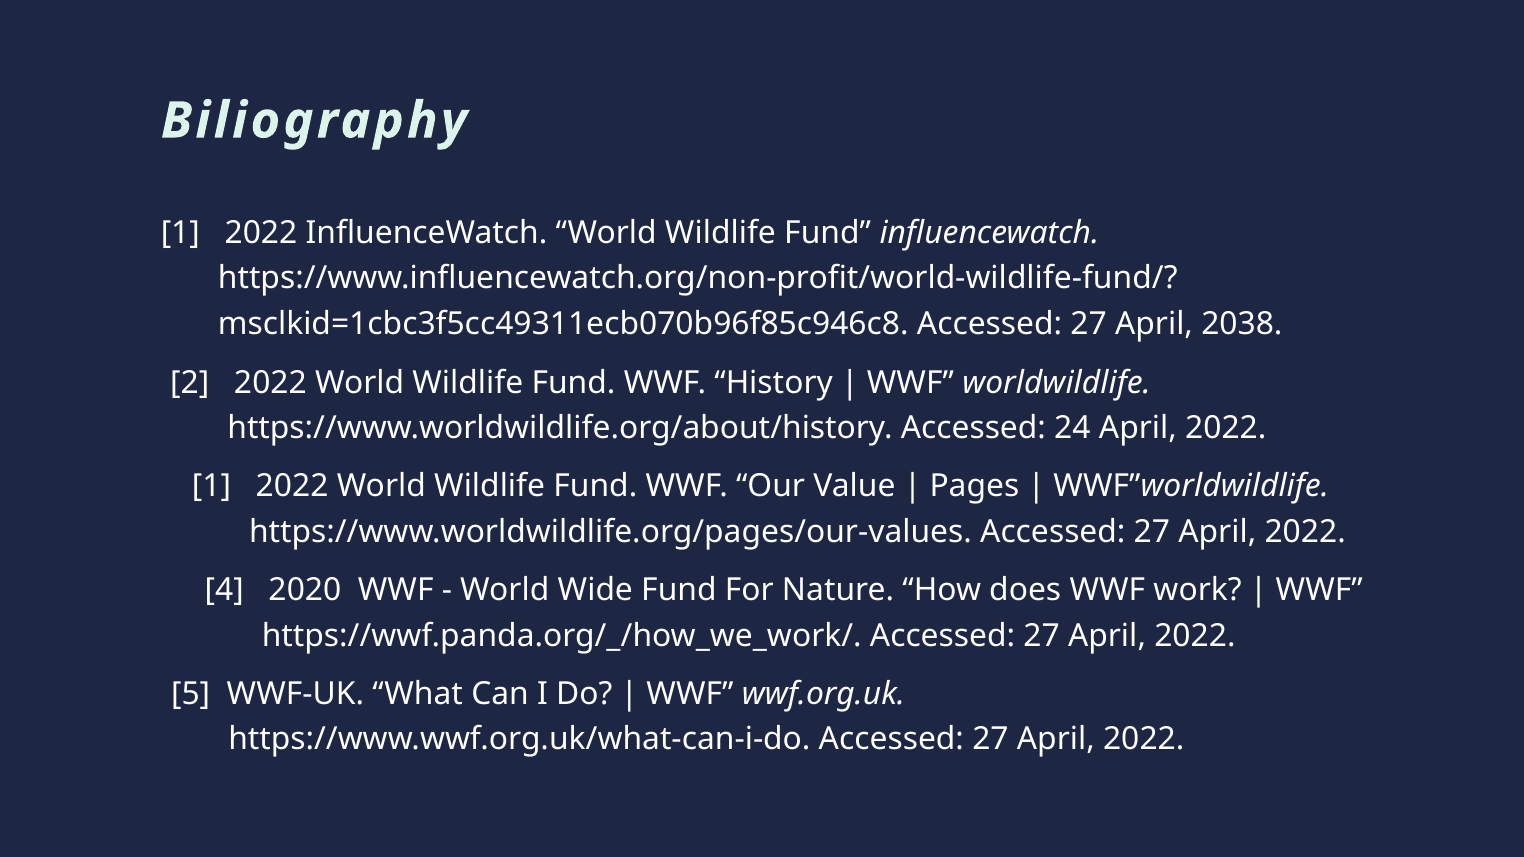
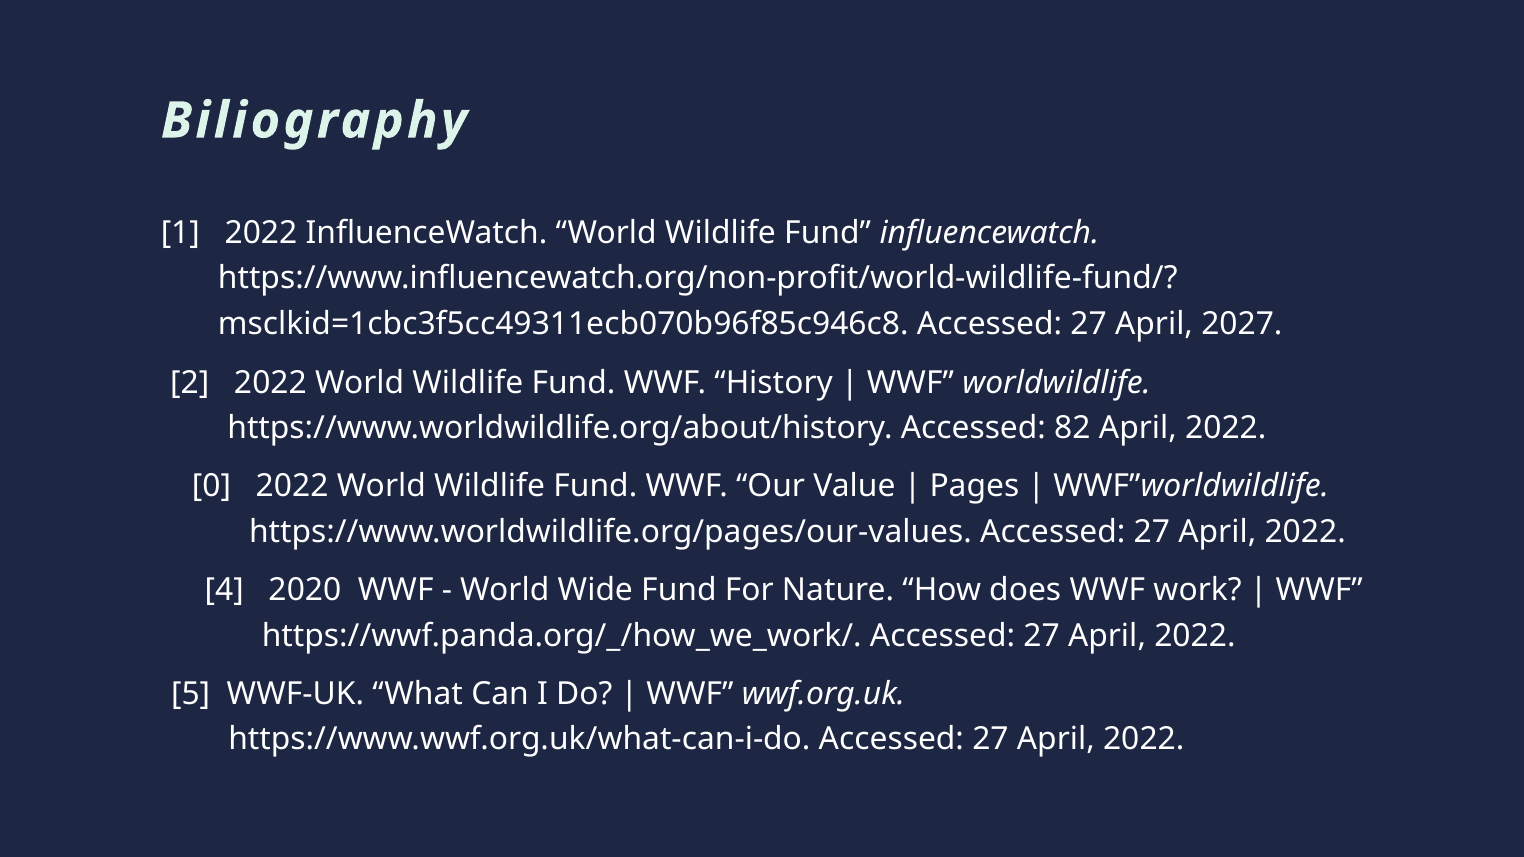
2038: 2038 -> 2027
24: 24 -> 82
1 at (211, 486): 1 -> 0
